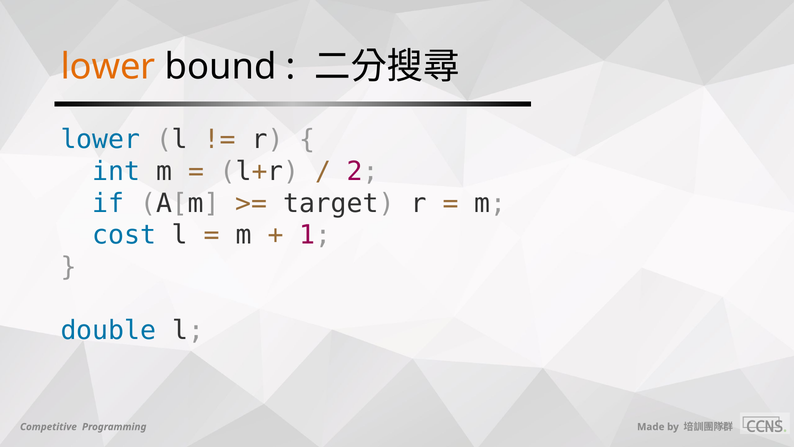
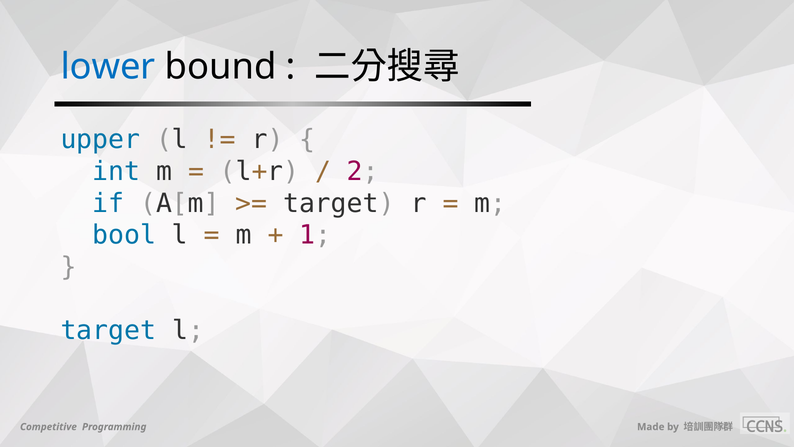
lower at (108, 67) colour: orange -> blue
lower at (100, 140): lower -> upper
cost: cost -> bool
double at (108, 330): double -> target
